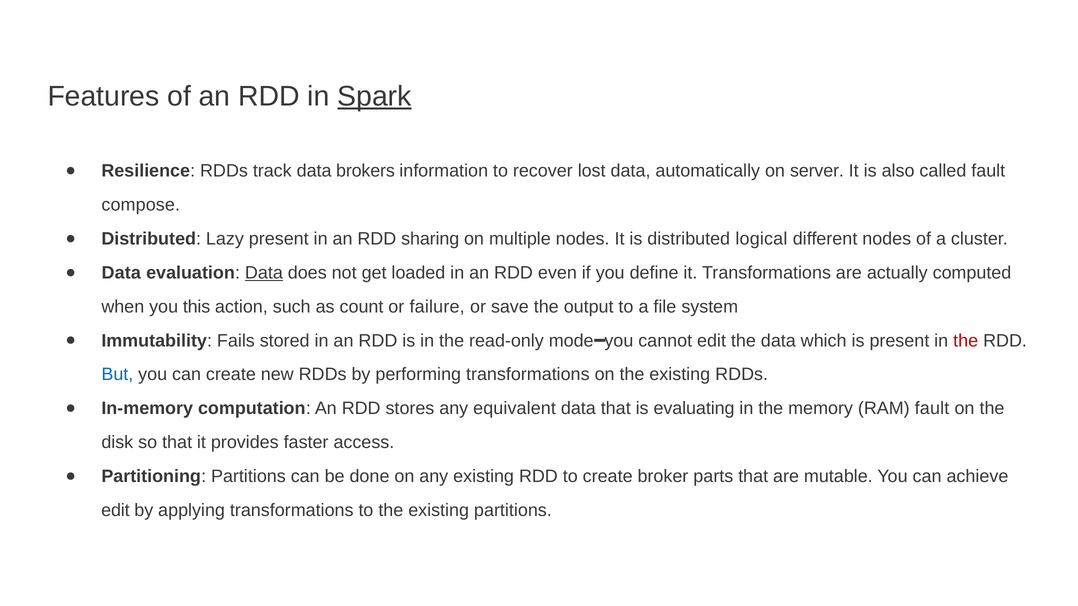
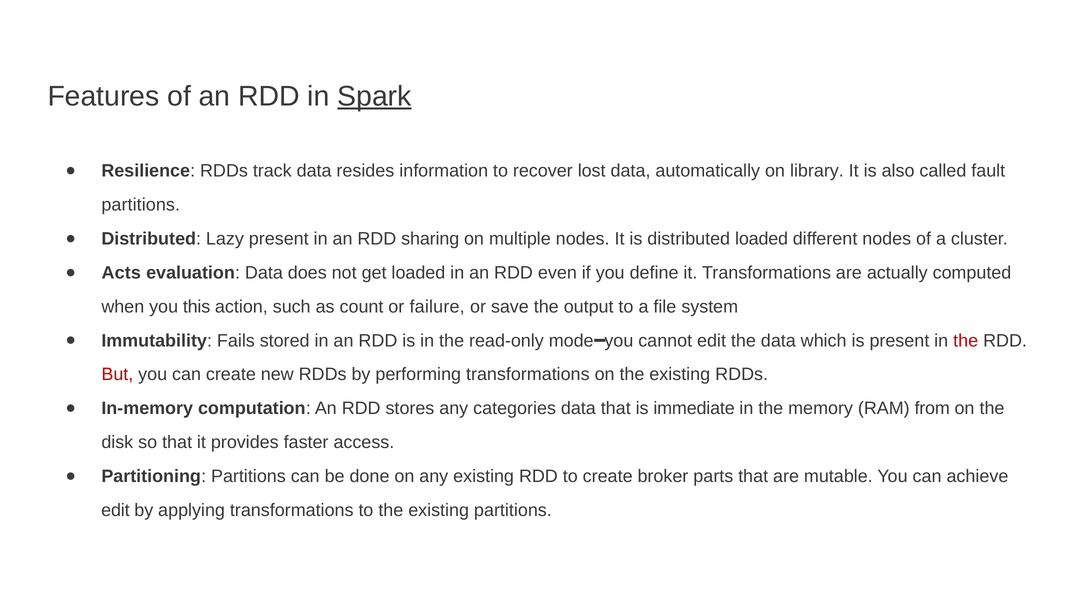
brokers: brokers -> resides
server: server -> library
compose at (141, 205): compose -> partitions
distributed logical: logical -> loaded
Data at (121, 273): Data -> Acts
Data at (264, 273) underline: present -> none
But colour: blue -> red
equivalent: equivalent -> categories
evaluating: evaluating -> immediate
RAM fault: fault -> from
